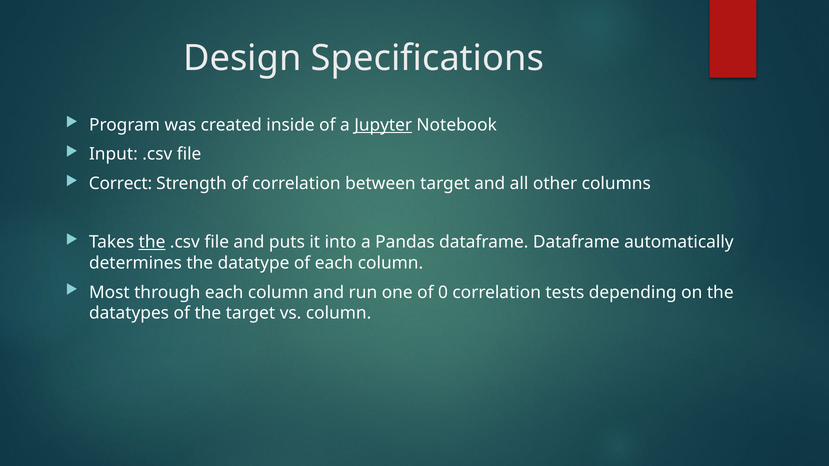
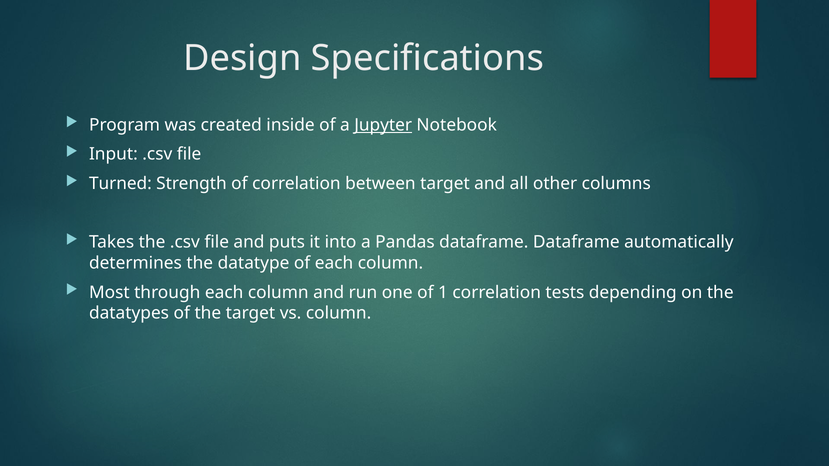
Correct: Correct -> Turned
the at (152, 242) underline: present -> none
0: 0 -> 1
